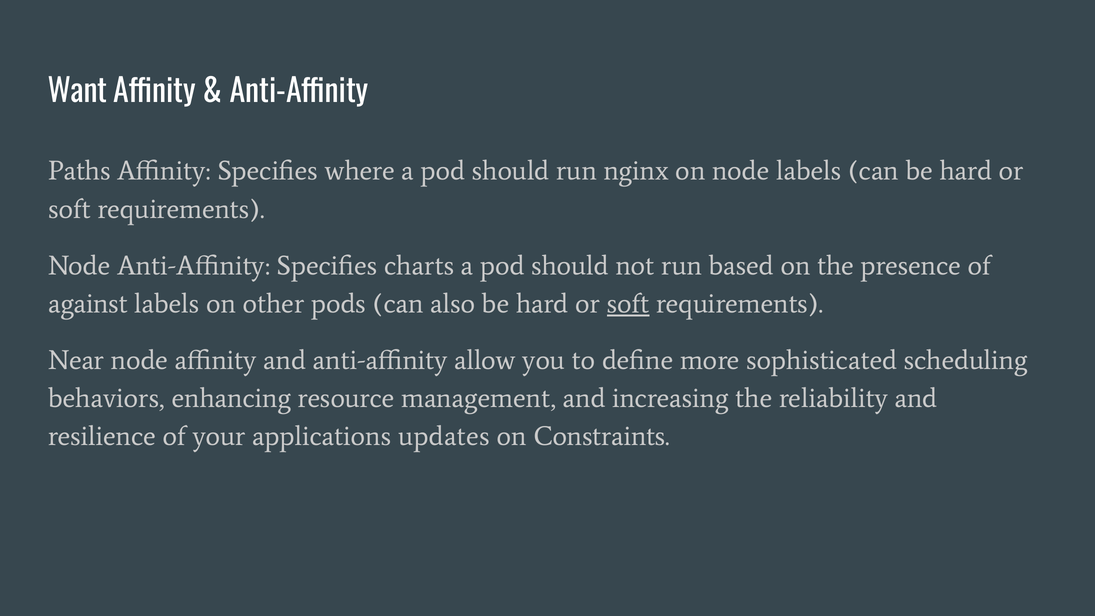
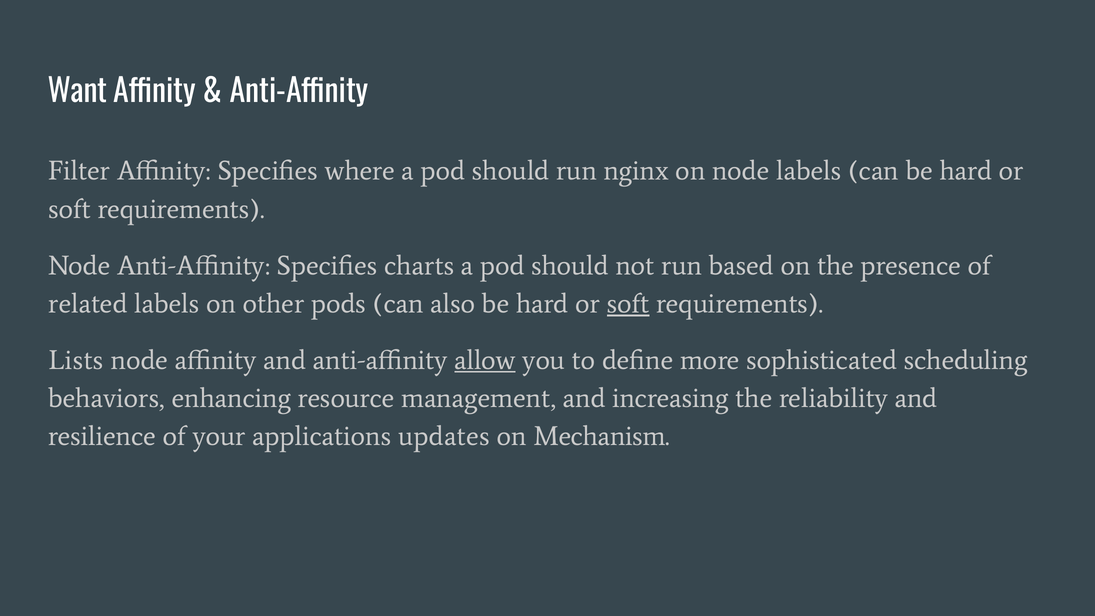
Paths: Paths -> Filter
against: against -> related
Near: Near -> Lists
allow underline: none -> present
Constraints: Constraints -> Mechanism
